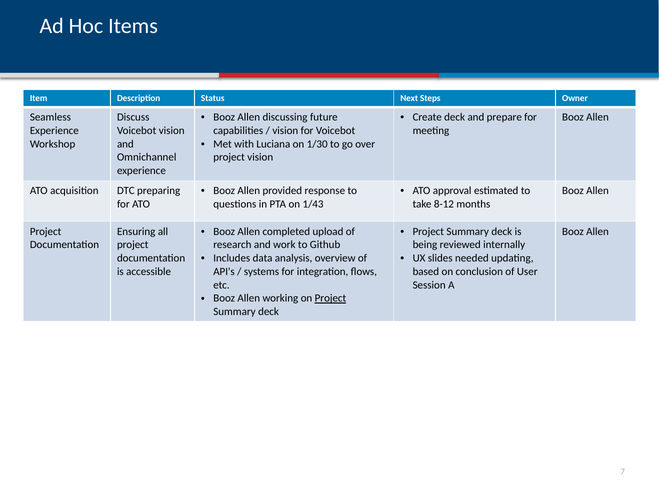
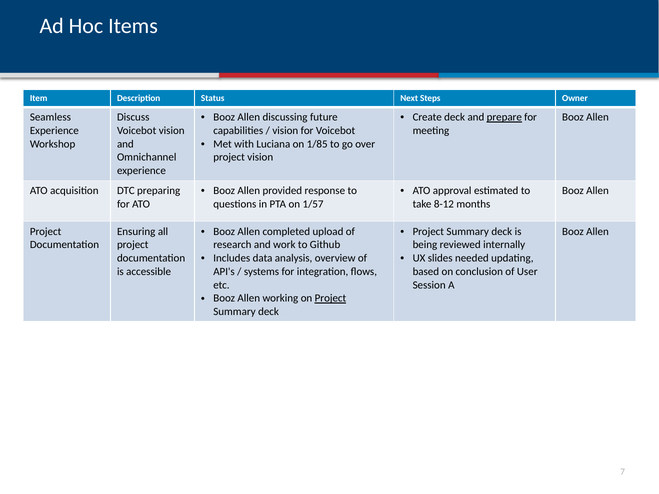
prepare underline: none -> present
1/30: 1/30 -> 1/85
1/43: 1/43 -> 1/57
